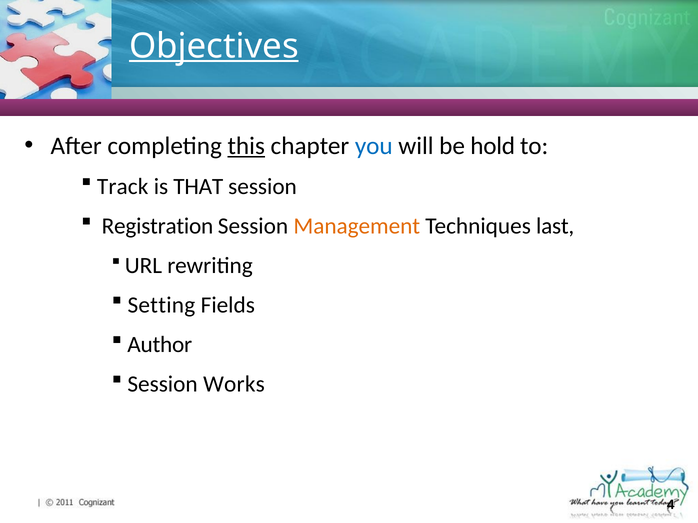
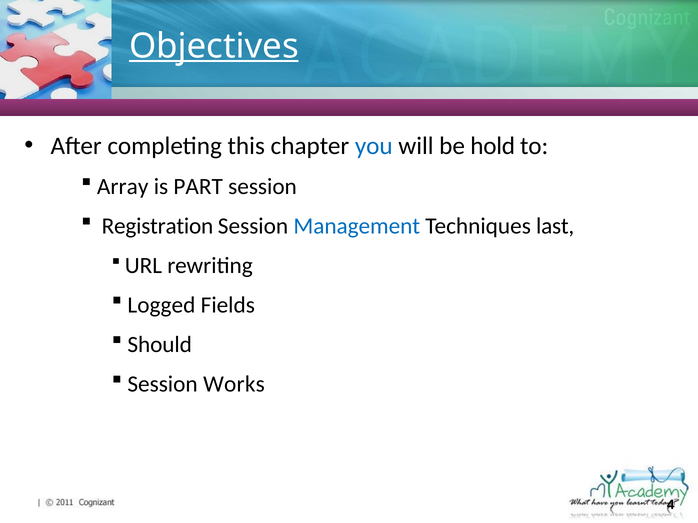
this underline: present -> none
Track: Track -> Array
THAT: THAT -> PART
Management colour: orange -> blue
Setting: Setting -> Logged
Author: Author -> Should
